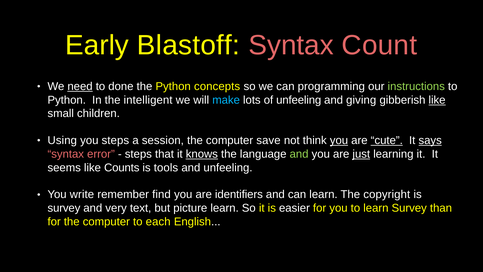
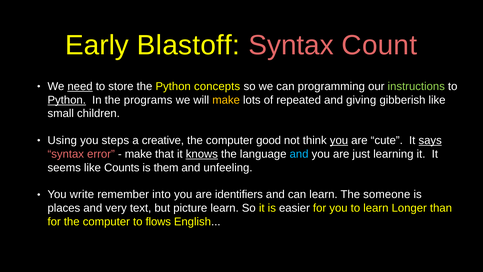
done: done -> store
Python at (67, 100) underline: none -> present
intelligent: intelligent -> programs
make at (226, 100) colour: light blue -> yellow
of unfeeling: unfeeling -> repeated
like at (437, 100) underline: present -> none
session: session -> creative
save: save -> good
cute underline: present -> none
steps at (138, 154): steps -> make
and at (299, 154) colour: light green -> light blue
just underline: present -> none
tools: tools -> them
find: find -> into
copyright: copyright -> someone
survey at (64, 208): survey -> places
learn Survey: Survey -> Longer
each: each -> flows
